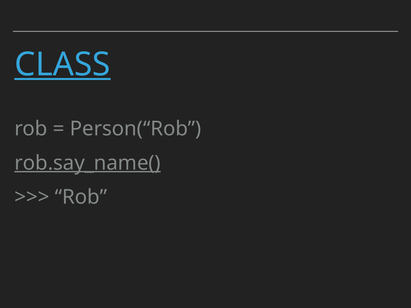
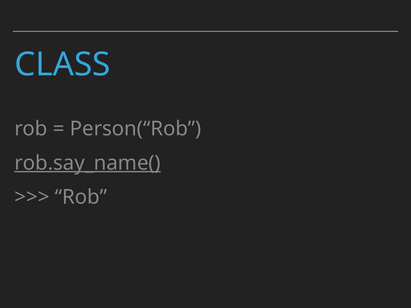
CLASS underline: present -> none
